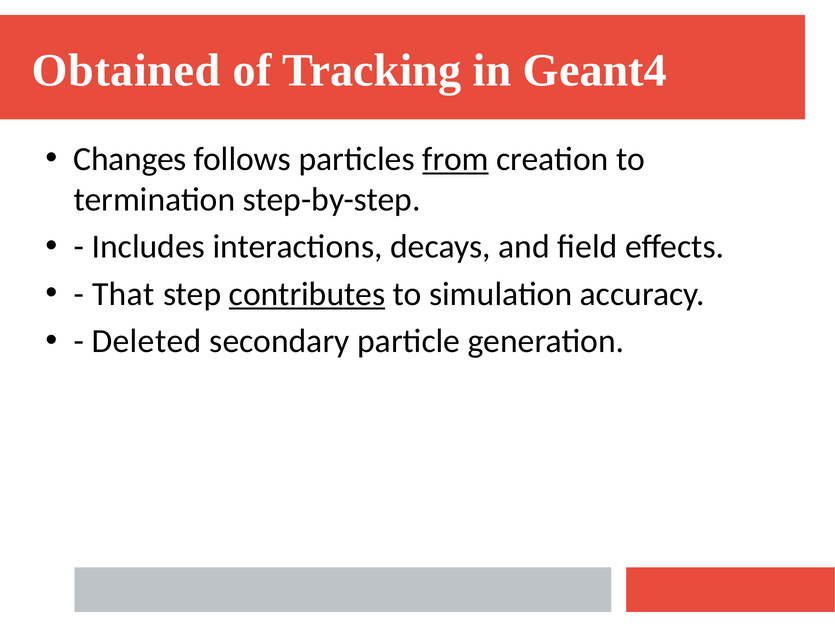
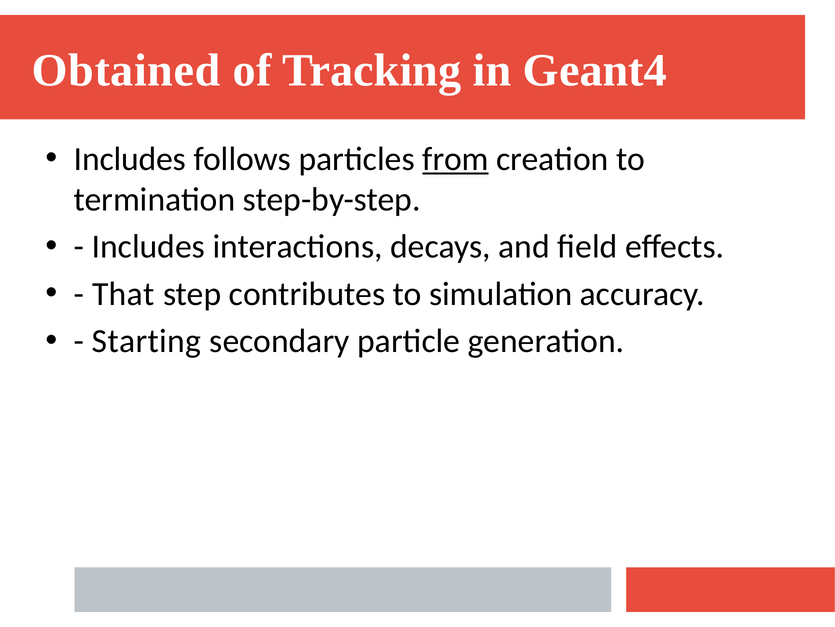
Changes at (130, 159): Changes -> Includes
contributes underline: present -> none
Deleted: Deleted -> Starting
